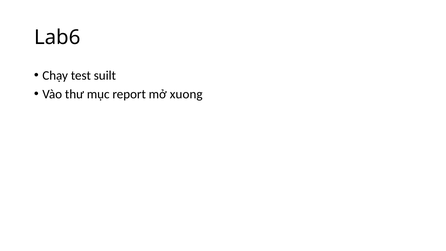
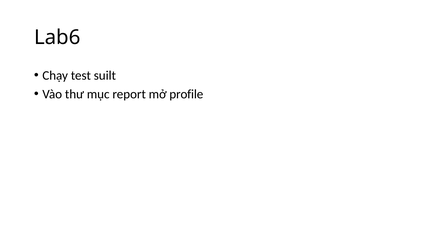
xuong: xuong -> profile
